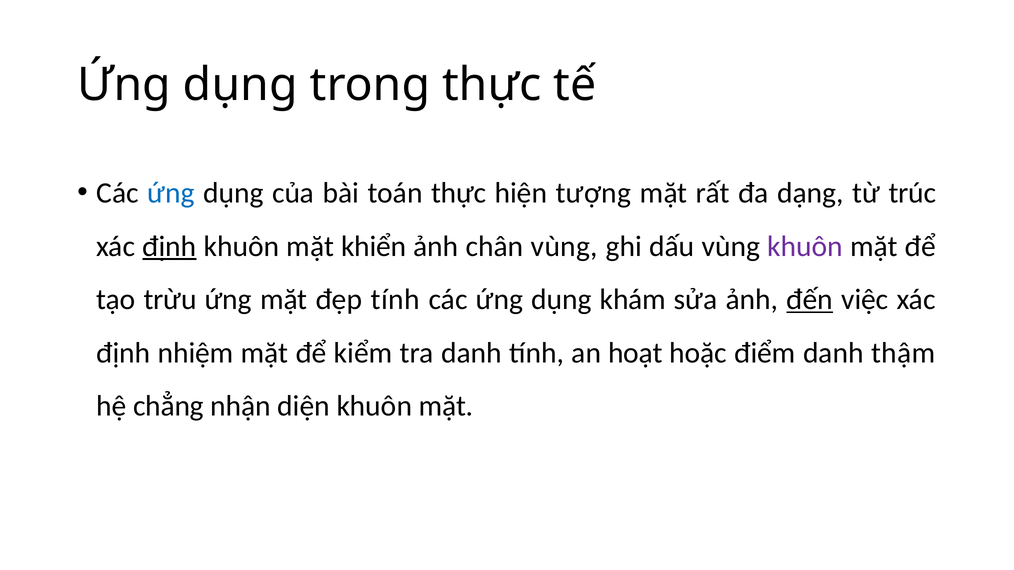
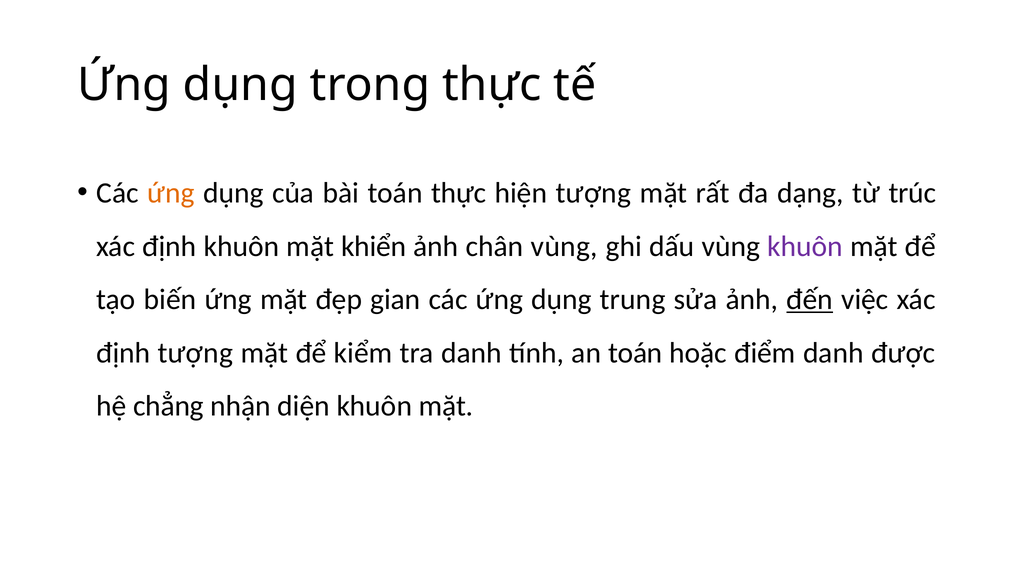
ứng at (171, 193) colour: blue -> orange
định at (169, 246) underline: present -> none
trừu: trừu -> biến
đẹp tính: tính -> gian
khám: khám -> trung
định nhiệm: nhiệm -> tượng
an hoạt: hoạt -> toán
thậm: thậm -> được
